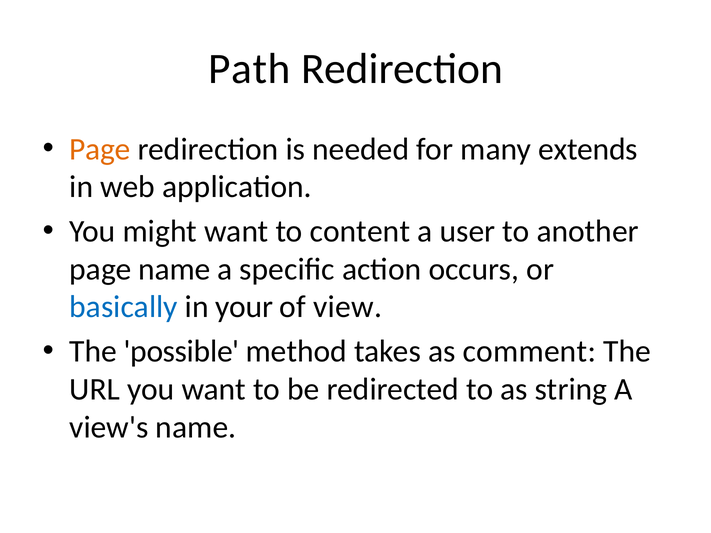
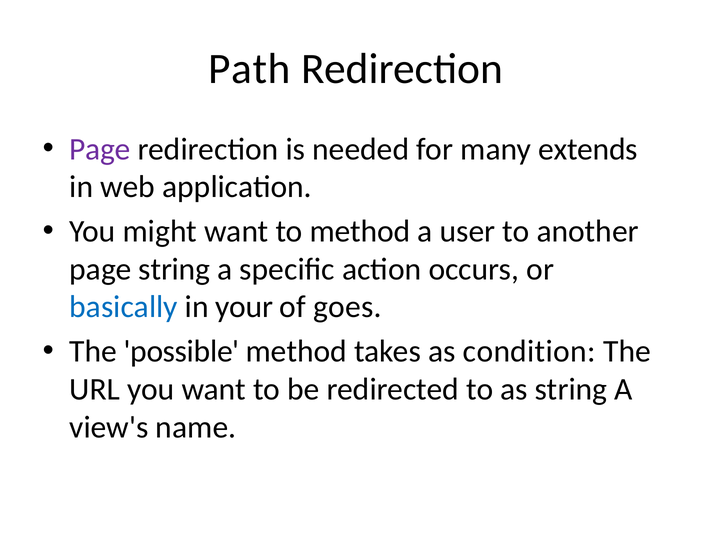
Page at (100, 149) colour: orange -> purple
to content: content -> method
page name: name -> string
view: view -> goes
comment: comment -> condition
